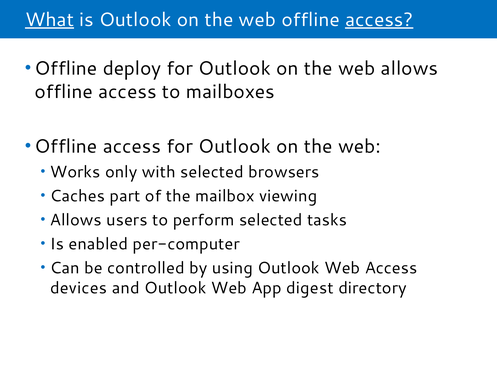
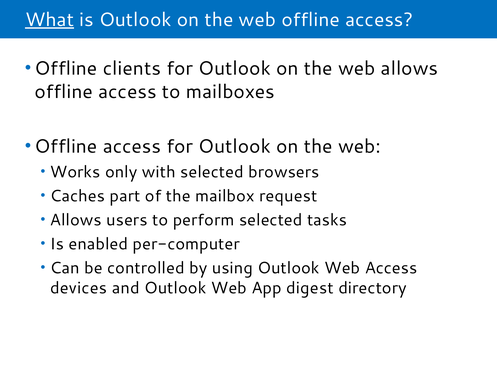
access at (379, 20) underline: present -> none
deploy: deploy -> clients
viewing: viewing -> request
